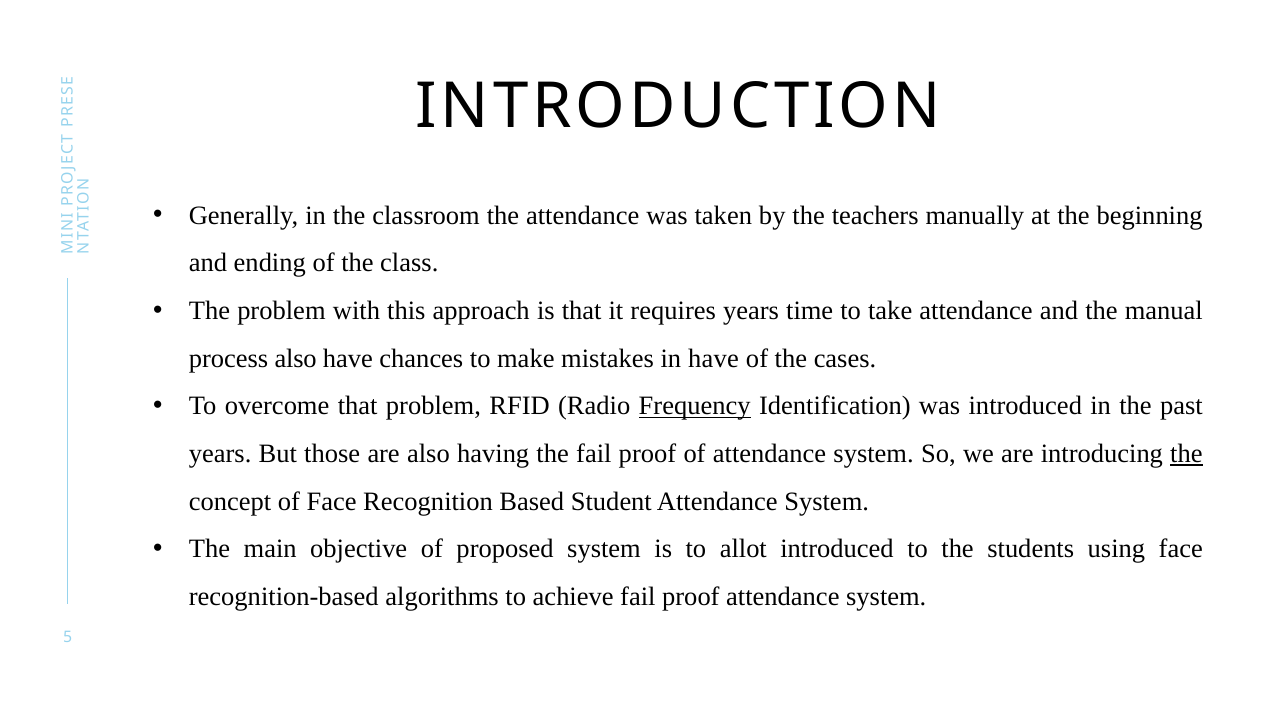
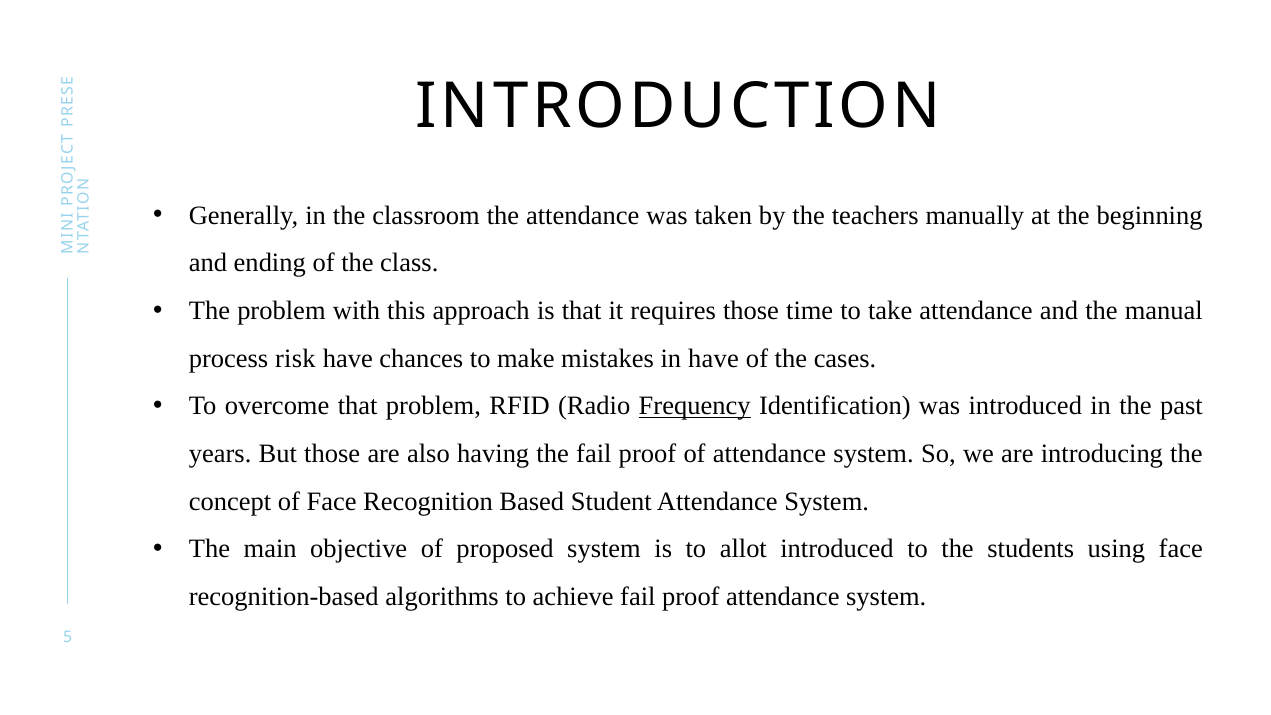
requires years: years -> those
process also: also -> risk
the at (1186, 454) underline: present -> none
